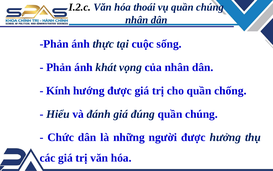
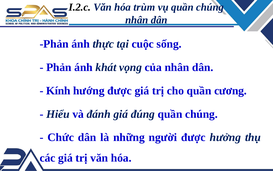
thoái: thoái -> trùm
chống: chống -> cương
